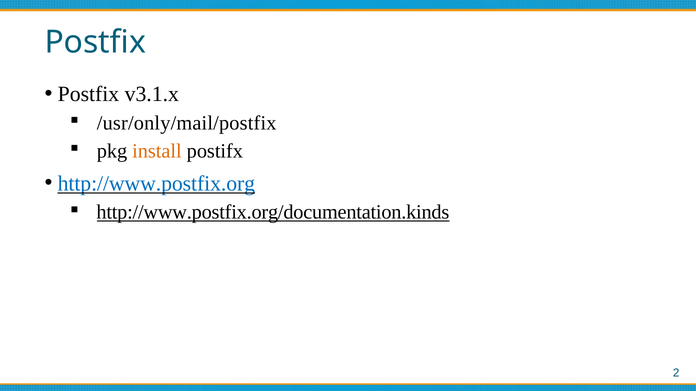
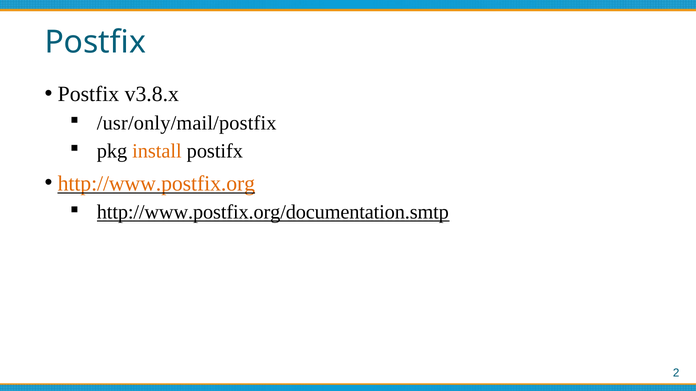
v3.1.x: v3.1.x -> v3.8.x
http://www.postfix.org colour: blue -> orange
http://www.postfix.org/documentation.kinds: http://www.postfix.org/documentation.kinds -> http://www.postfix.org/documentation.smtp
